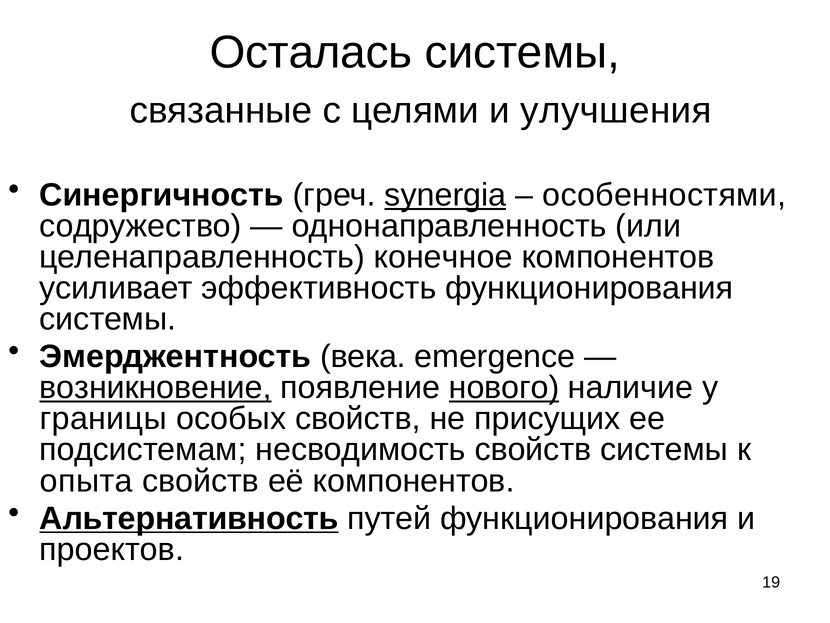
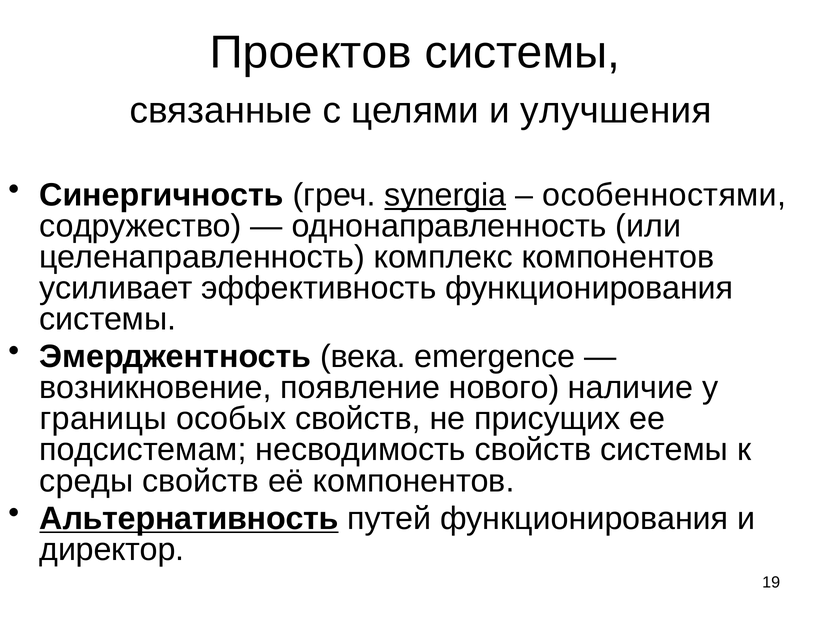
Осталась: Осталась -> Проектов
конечное: конечное -> комплекс
возникновение underline: present -> none
нового underline: present -> none
опыта: опыта -> среды
проектов: проектов -> директор
